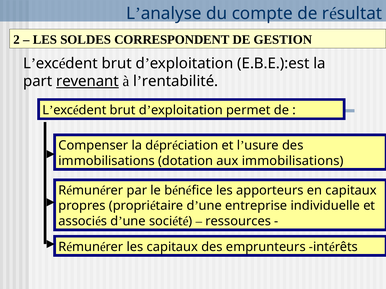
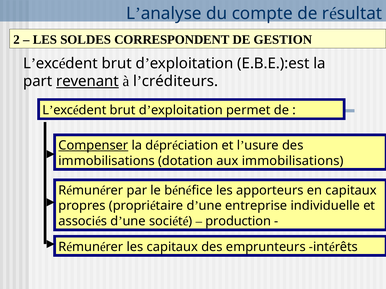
rentabilité: rentabilité -> créditeurs
Compenser underline: none -> present
ressources: ressources -> production
